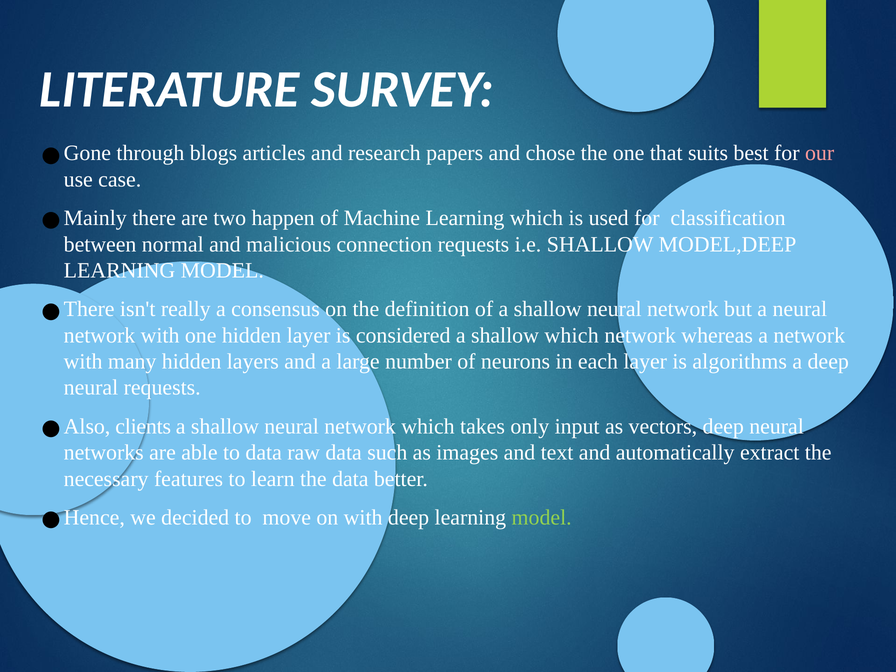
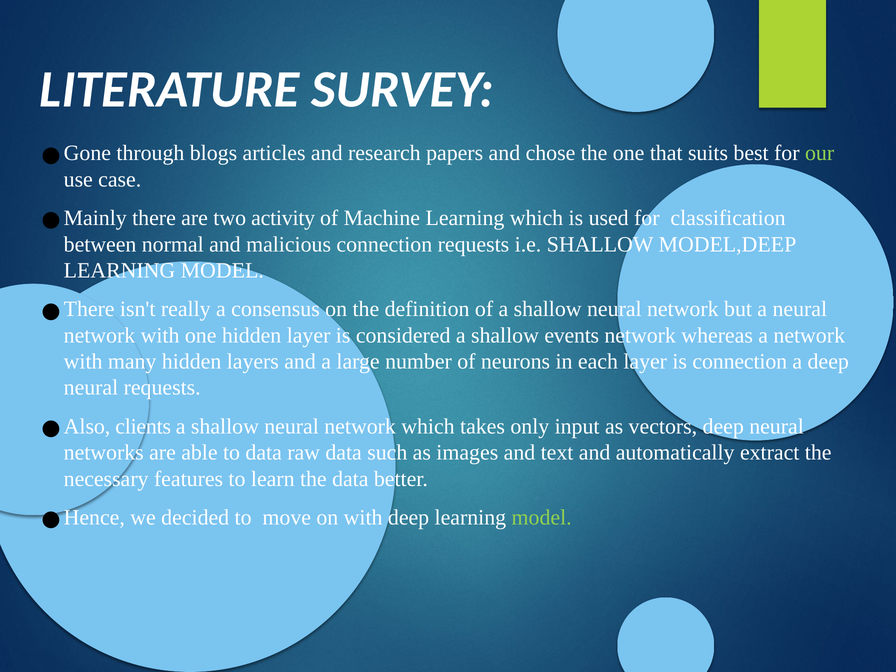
our colour: pink -> light green
happen: happen -> activity
shallow which: which -> events
is algorithms: algorithms -> connection
